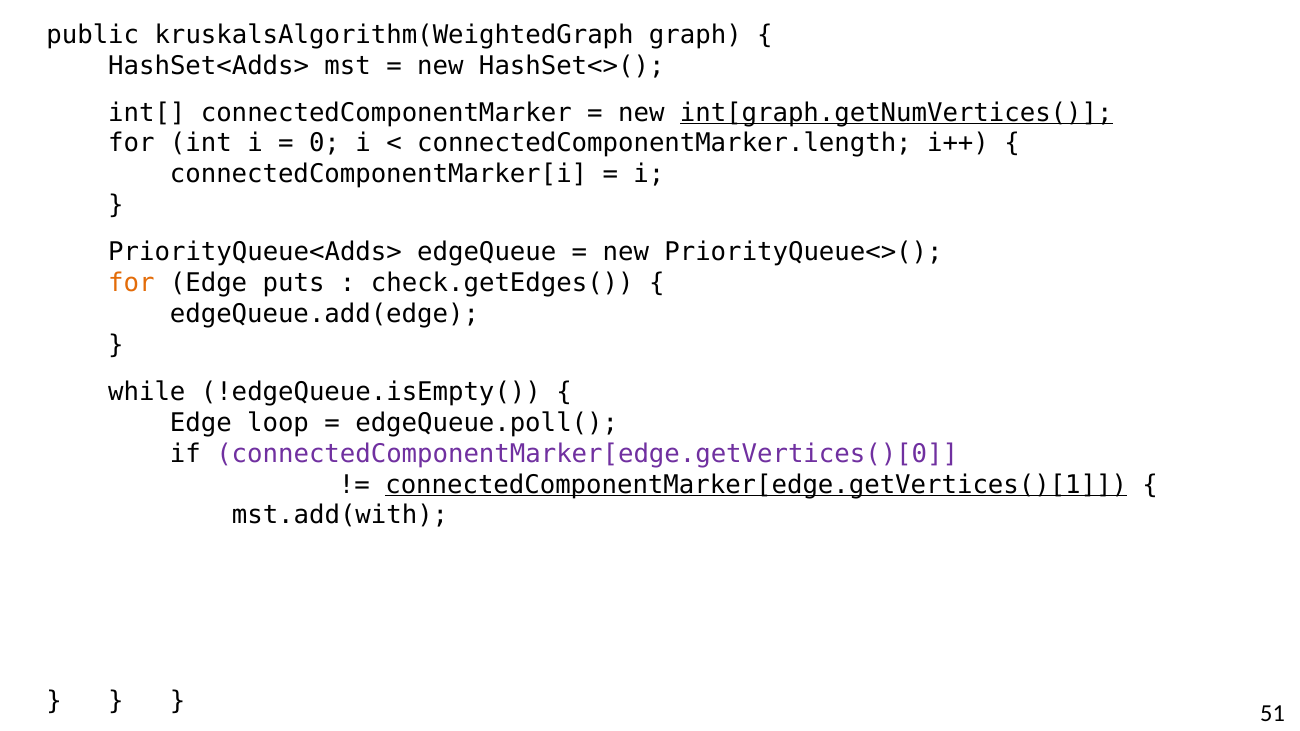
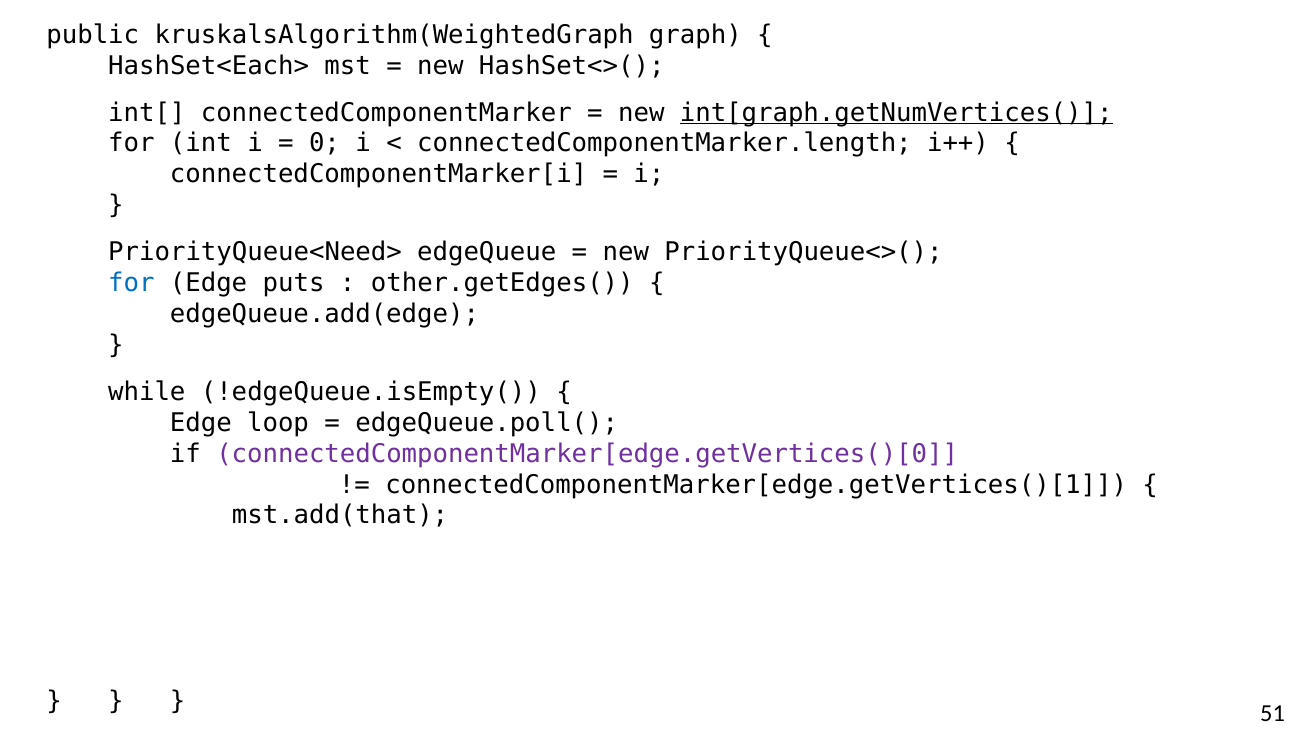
HashSet<Adds>: HashSet<Adds> -> HashSet<Each>
PriorityQueue<Adds>: PriorityQueue<Adds> -> PriorityQueue<Need>
for at (131, 283) colour: orange -> blue
check.getEdges(: check.getEdges( -> other.getEdges(
connectedComponentMarker[edge.getVertices()[1 underline: present -> none
mst.add(with: mst.add(with -> mst.add(that
